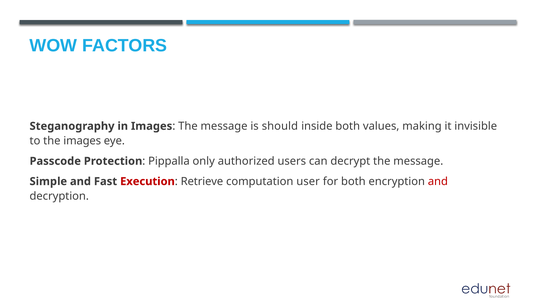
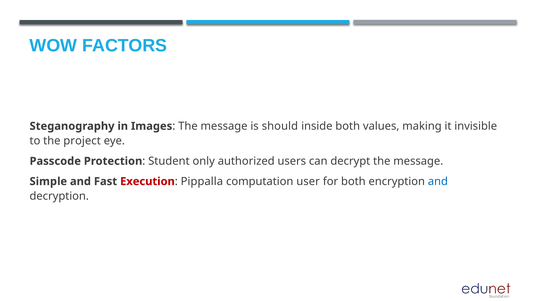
the images: images -> project
Pippalla: Pippalla -> Student
Retrieve: Retrieve -> Pippalla
and at (438, 182) colour: red -> blue
